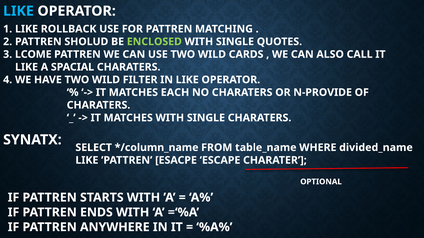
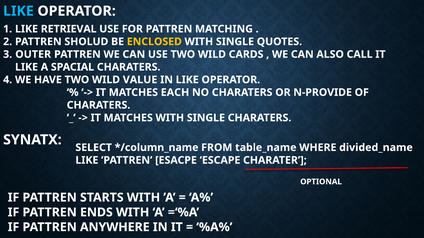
ROLLBACK: ROLLBACK -> RETRIEVAL
ENCLOSED colour: light green -> yellow
LCOME: LCOME -> OUTER
FILTER: FILTER -> VALUE
